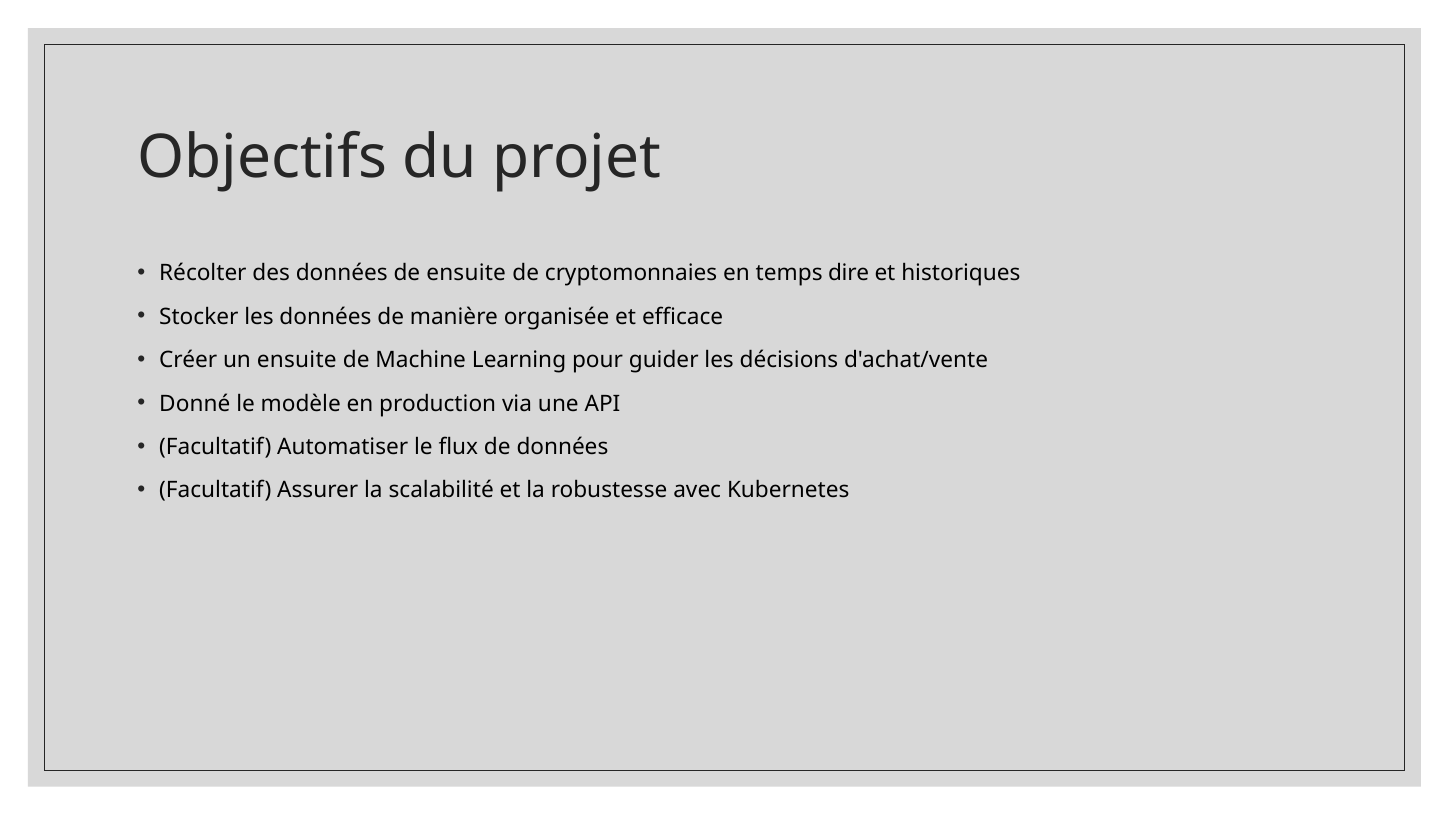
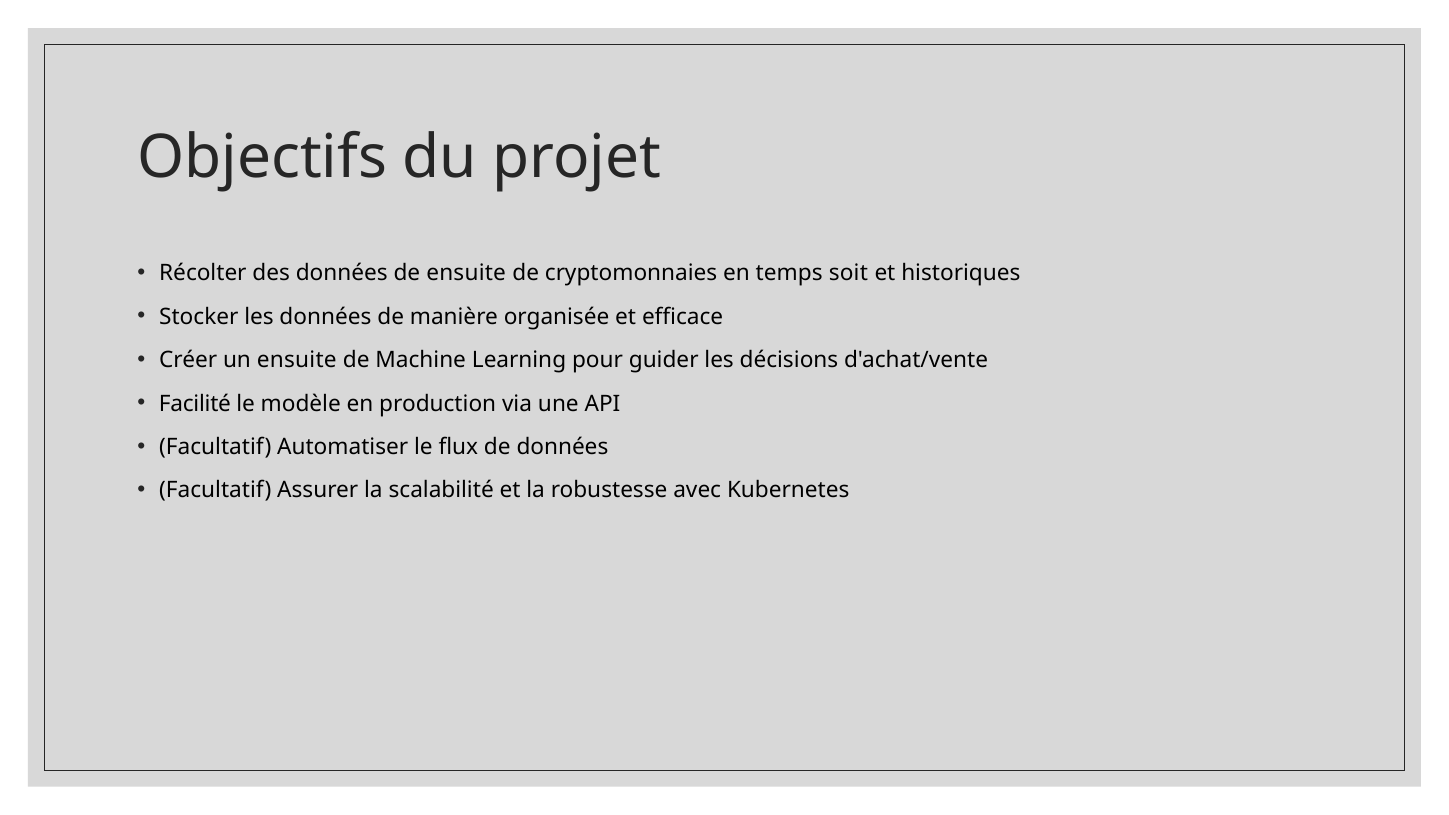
dire: dire -> soit
Donné: Donné -> Facilité
